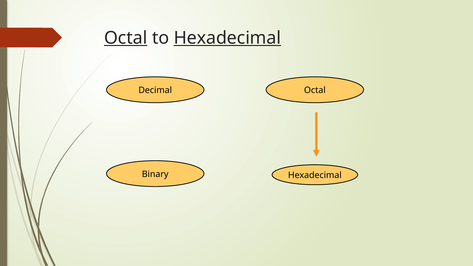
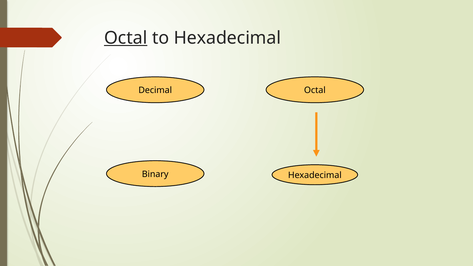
Hexadecimal at (227, 38) underline: present -> none
